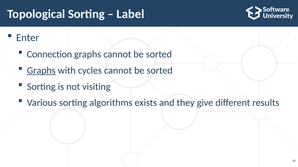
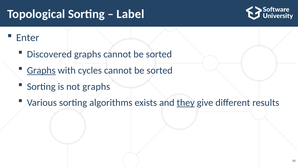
Connection: Connection -> Discovered
not visiting: visiting -> graphs
they underline: none -> present
